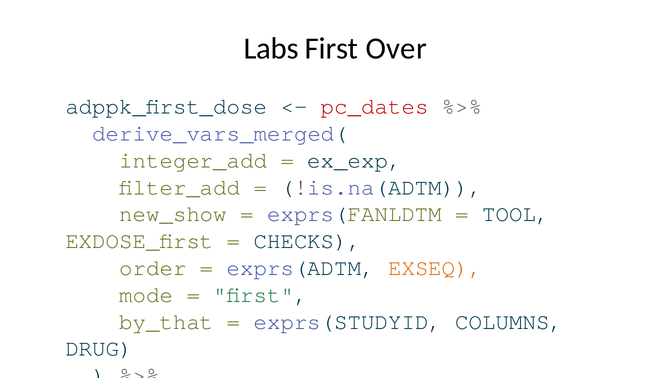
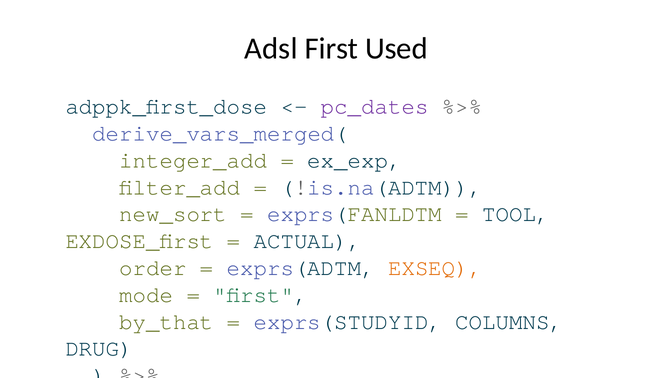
Labs: Labs -> Adsl
Over: Over -> Used
pc_dates colour: red -> purple
new_show: new_show -> new_sort
CHECKS: CHECKS -> ACTUAL
